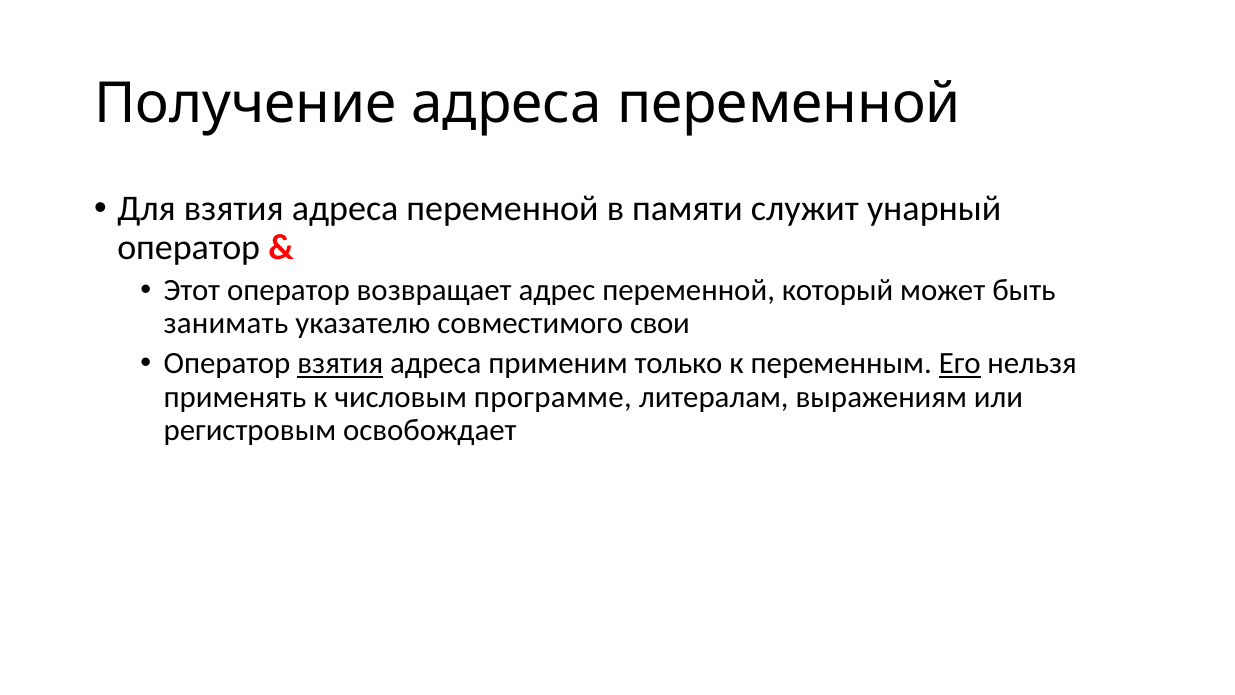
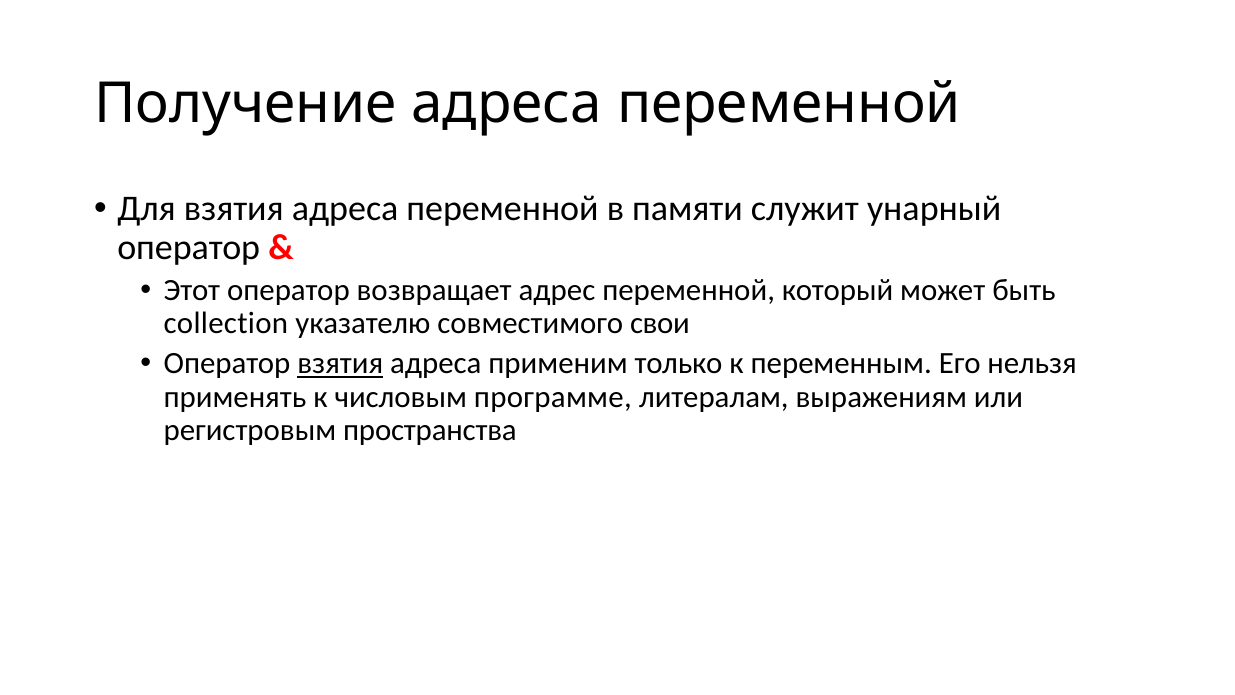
занимать: занимать -> collection
Его underline: present -> none
освобождает: освобождает -> пространства
